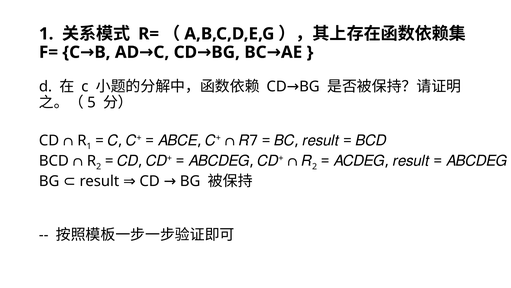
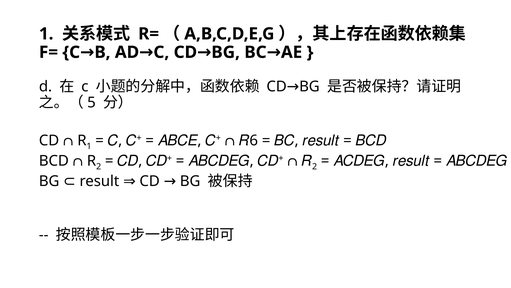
7: 7 -> 6
